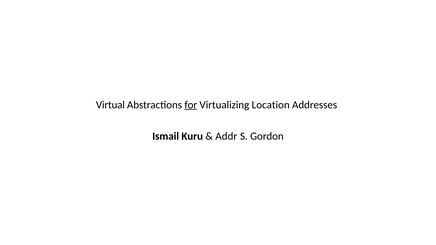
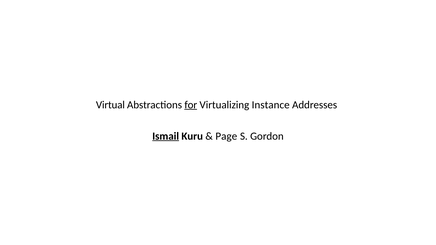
Location: Location -> Instance
Ismail underline: none -> present
Addr: Addr -> Page
